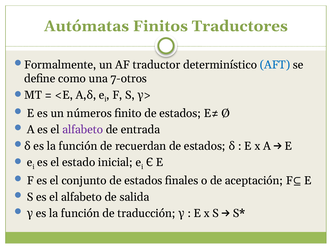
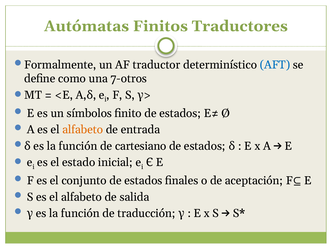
números: números -> símbolos
alfabeto at (83, 130) colour: purple -> orange
recuerdan: recuerdan -> cartesiano
